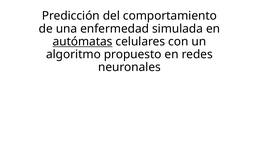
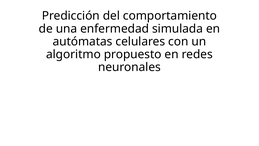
autómatas underline: present -> none
